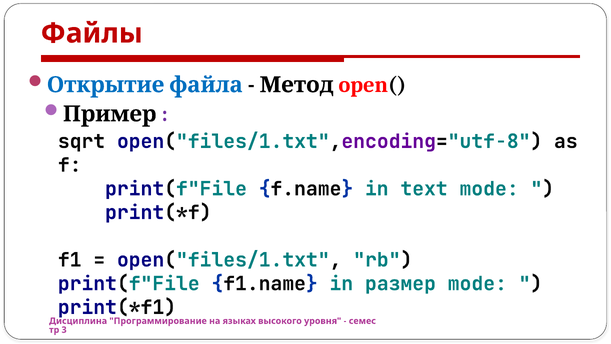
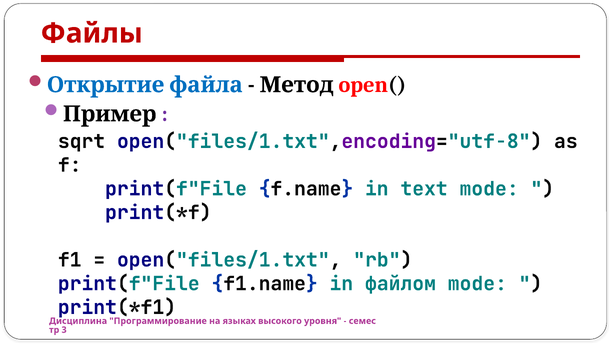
размер: размер -> файлом
